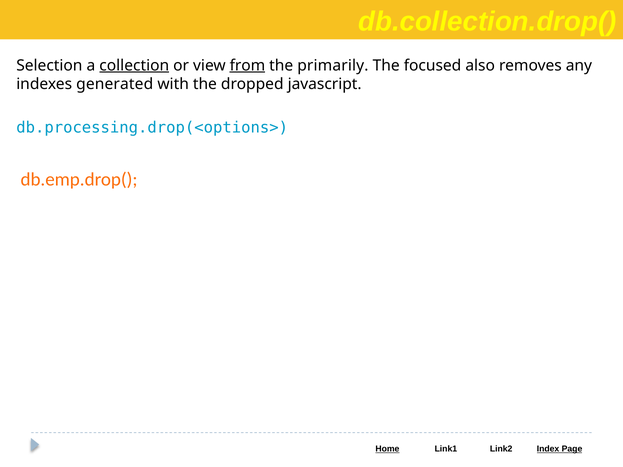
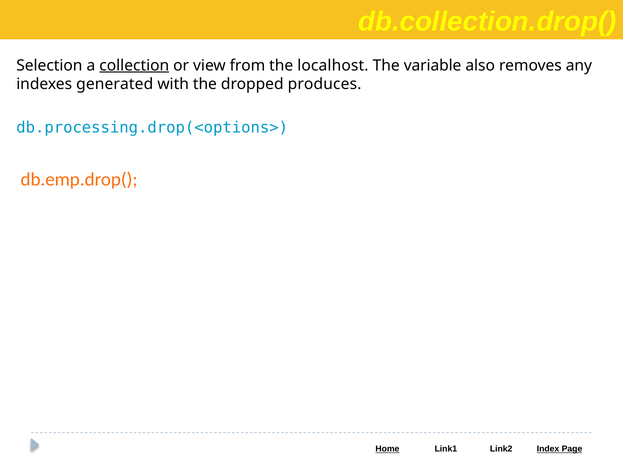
from underline: present -> none
primarily: primarily -> localhost
focused: focused -> variable
javascript: javascript -> produces
